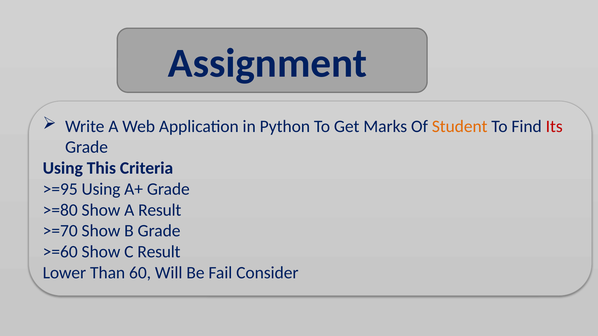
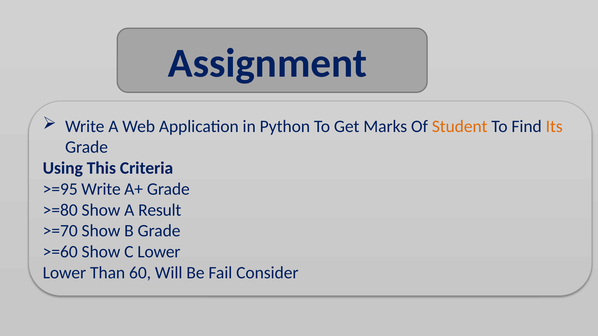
Its colour: red -> orange
>=95 Using: Using -> Write
C Result: Result -> Lower
